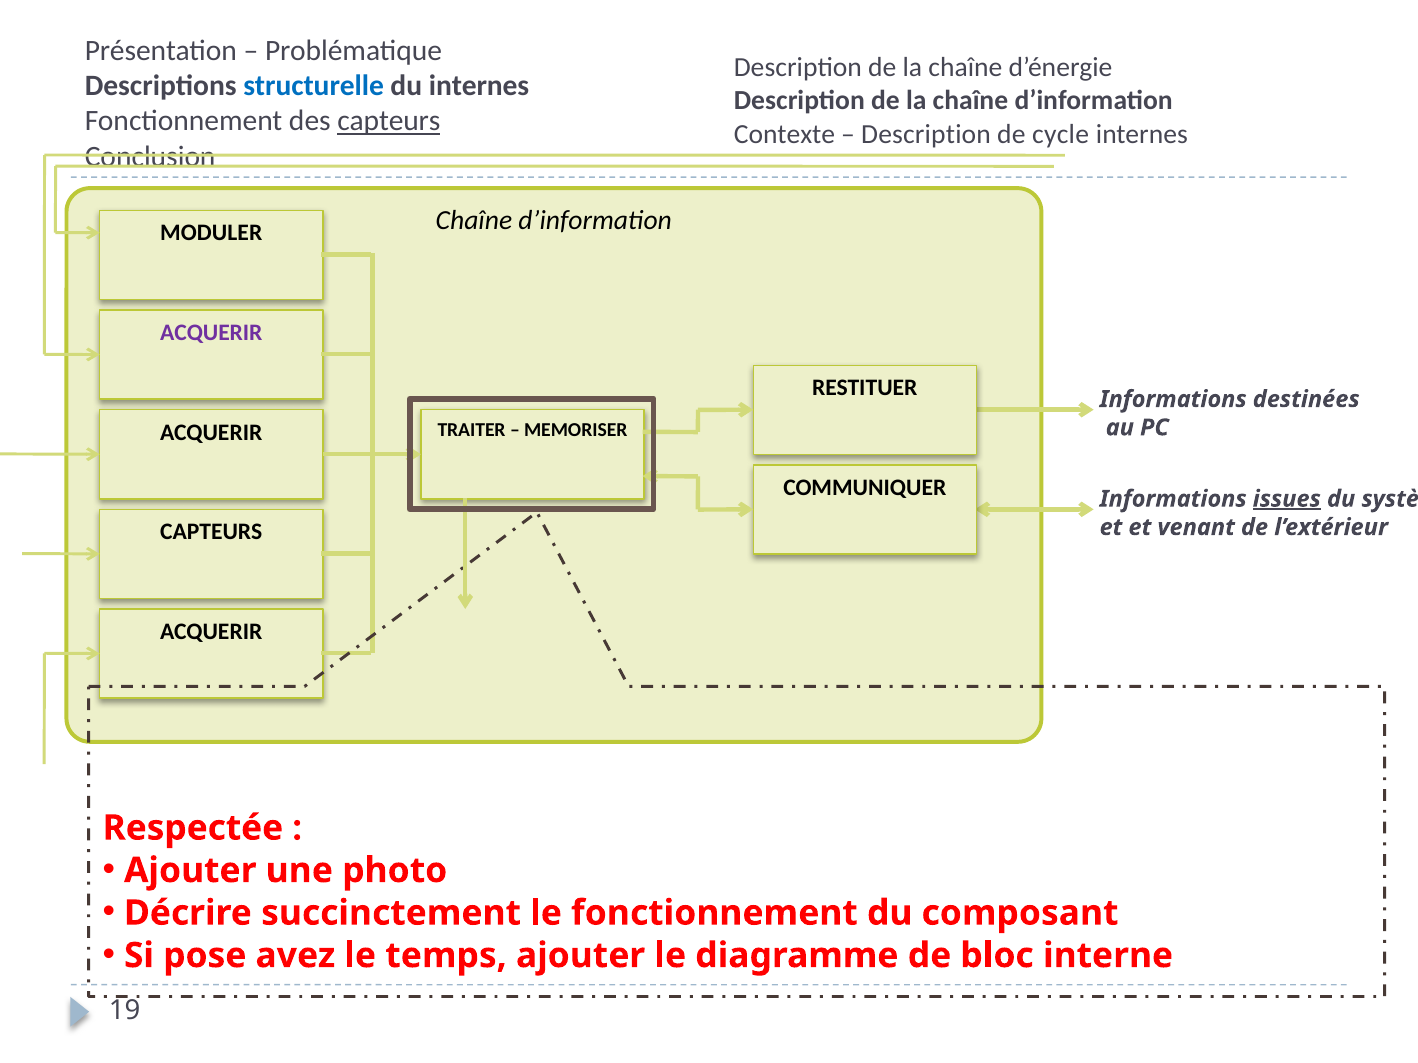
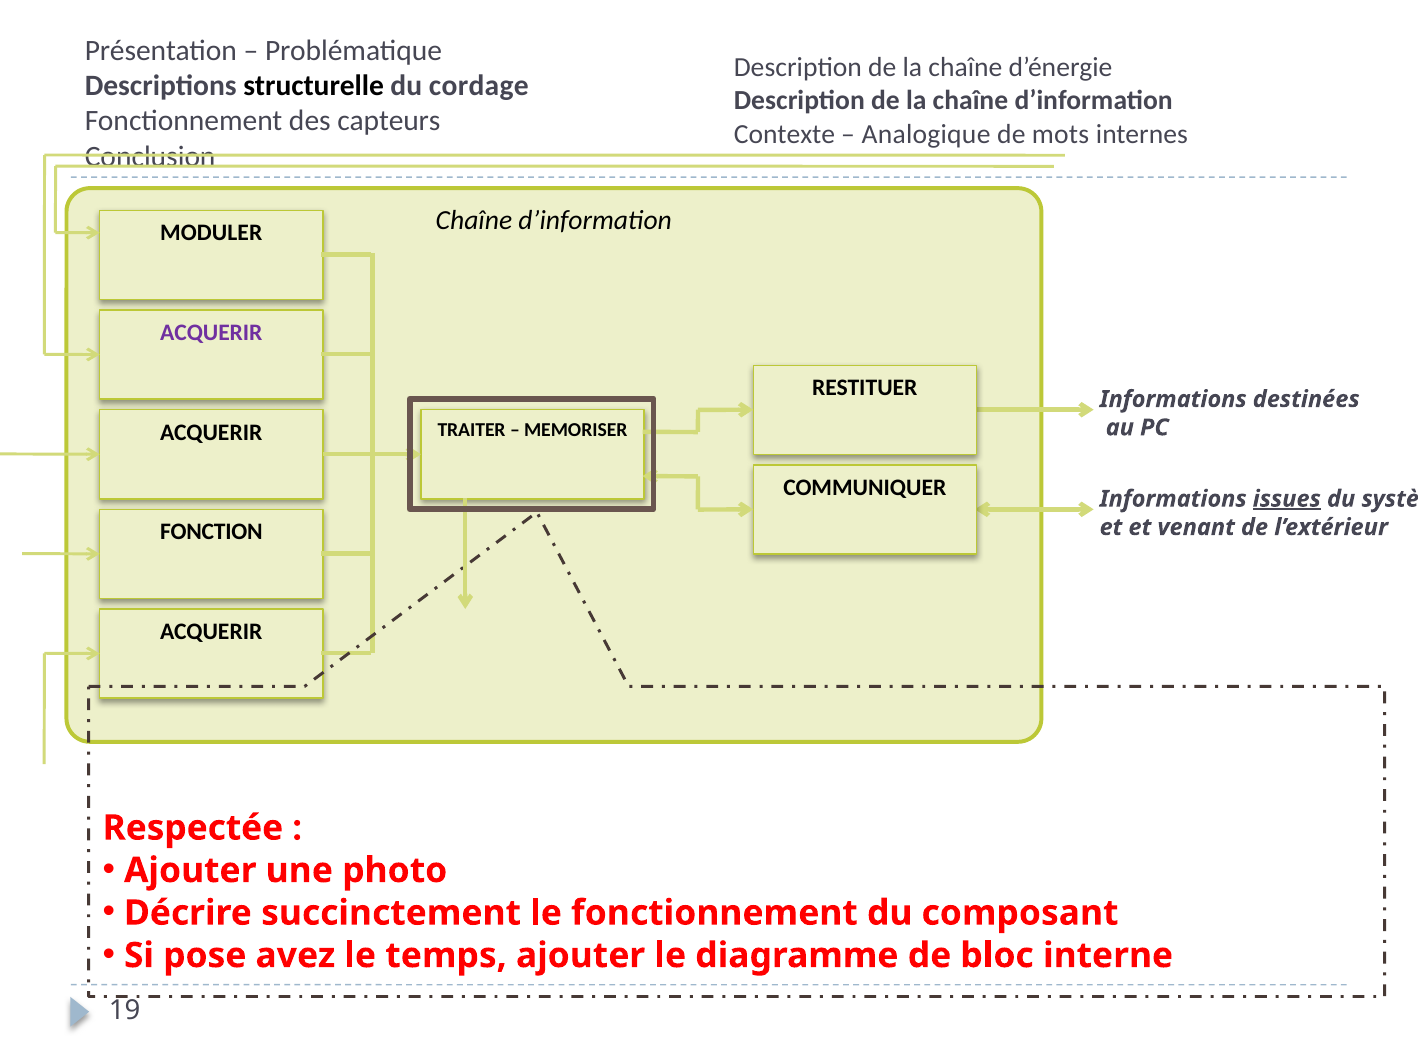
structurelle colour: blue -> black
du internes: internes -> cordage
capteurs at (389, 121) underline: present -> none
Description at (926, 134): Description -> Analogique
cycle: cycle -> mots
CAPTEURS at (211, 532): CAPTEURS -> FONCTION
